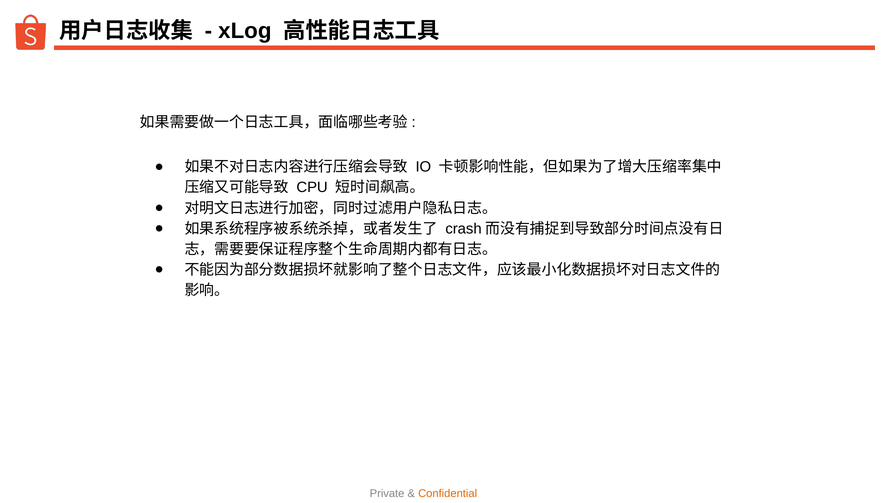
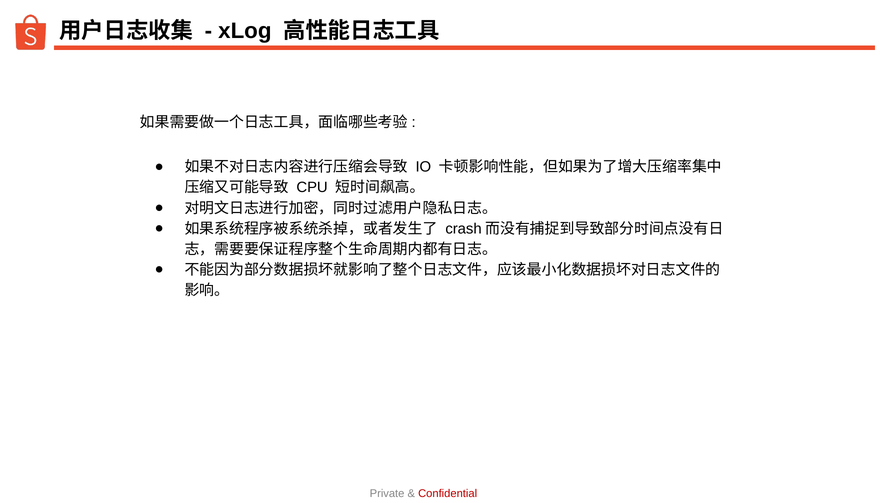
Confidential colour: orange -> red
